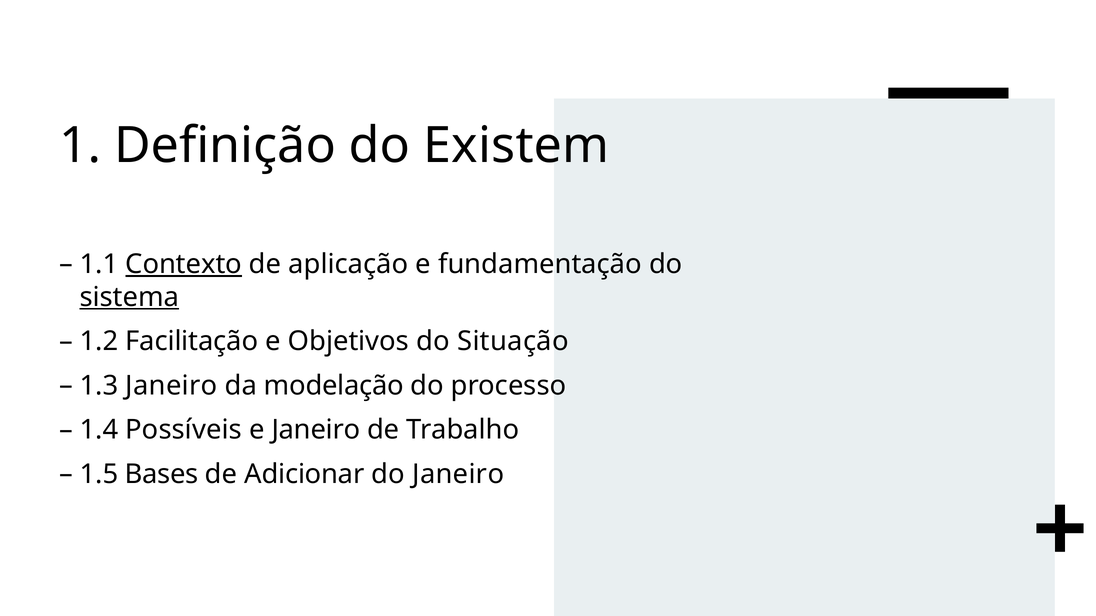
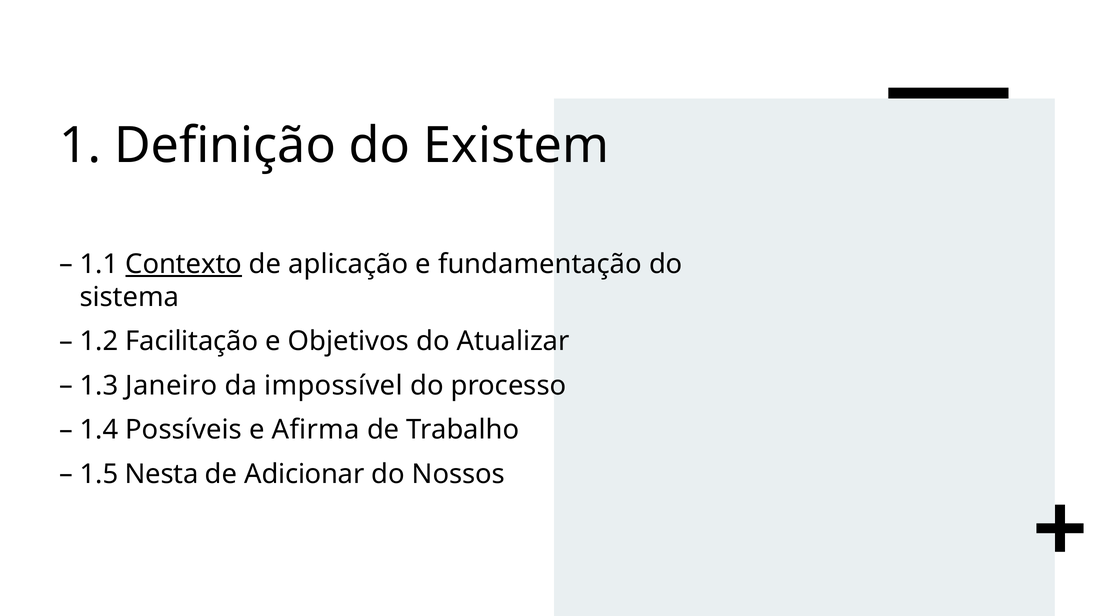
sistema underline: present -> none
Situação: Situação -> Atualizar
modelação: modelação -> impossível
e Janeiro: Janeiro -> Afirma
Bases: Bases -> Nesta
do Janeiro: Janeiro -> Nossos
